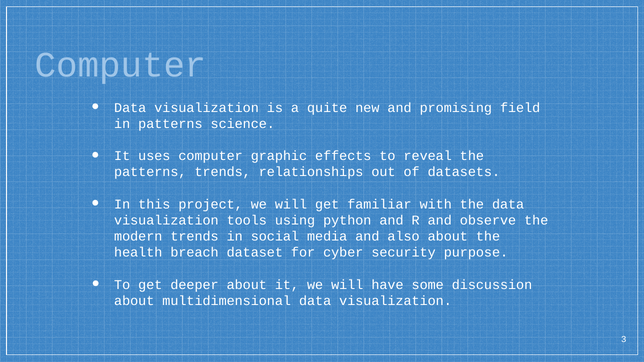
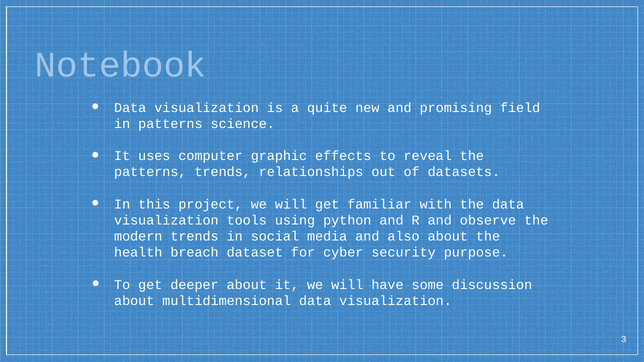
Computer at (121, 65): Computer -> Notebook
